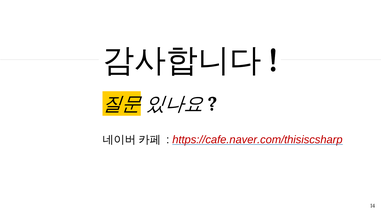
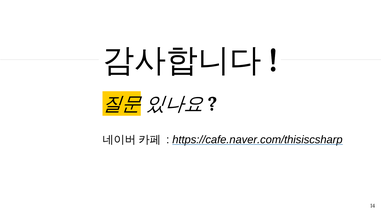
https://cafe.naver.com/thisiscsharp colour: red -> black
